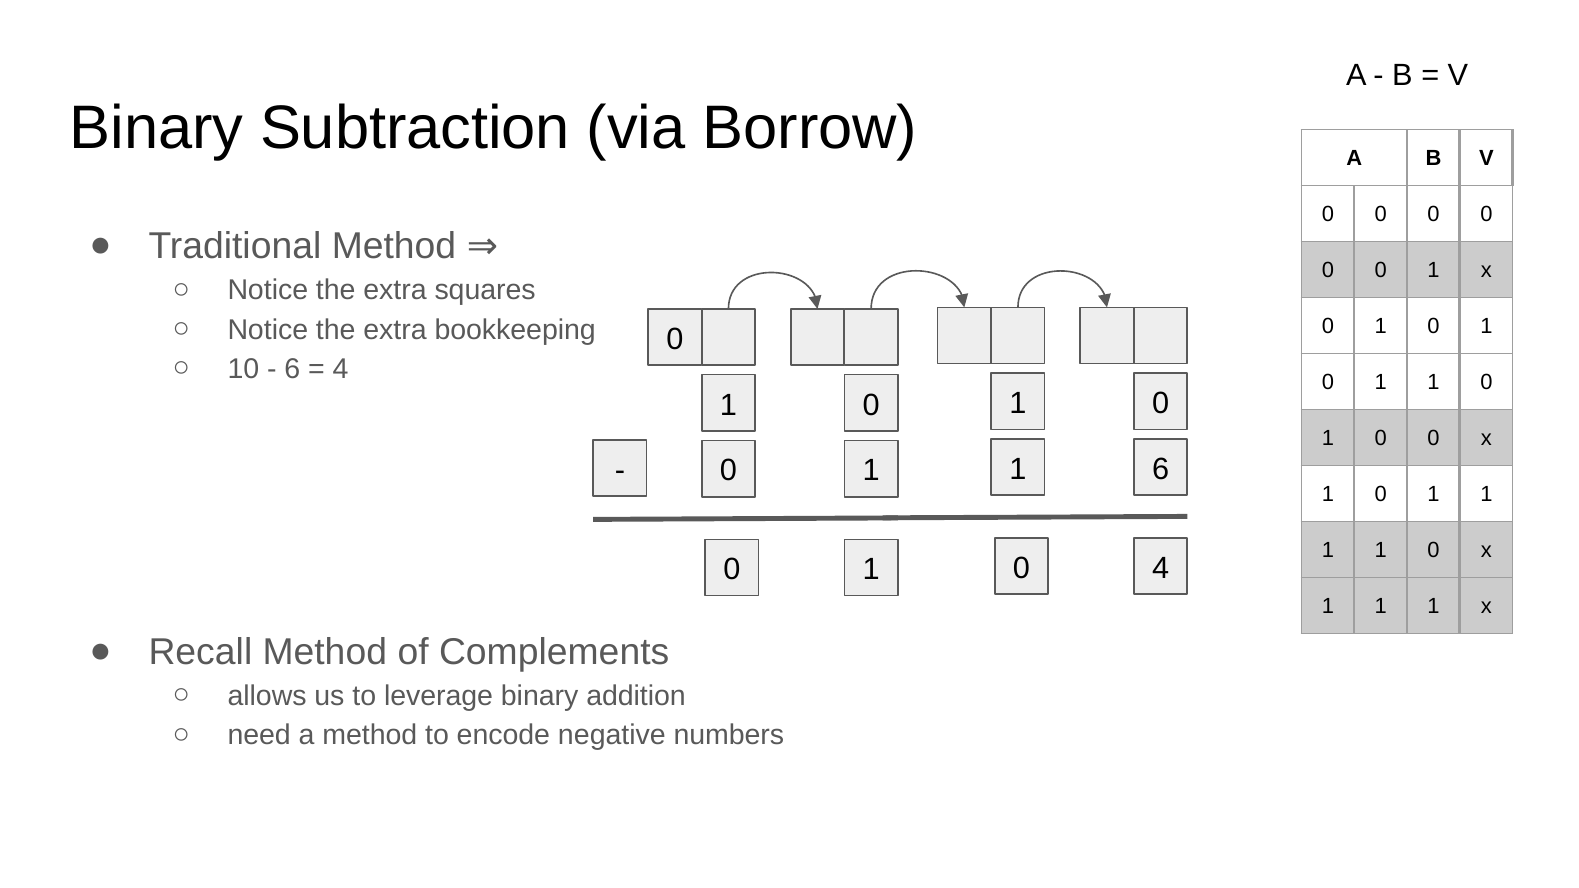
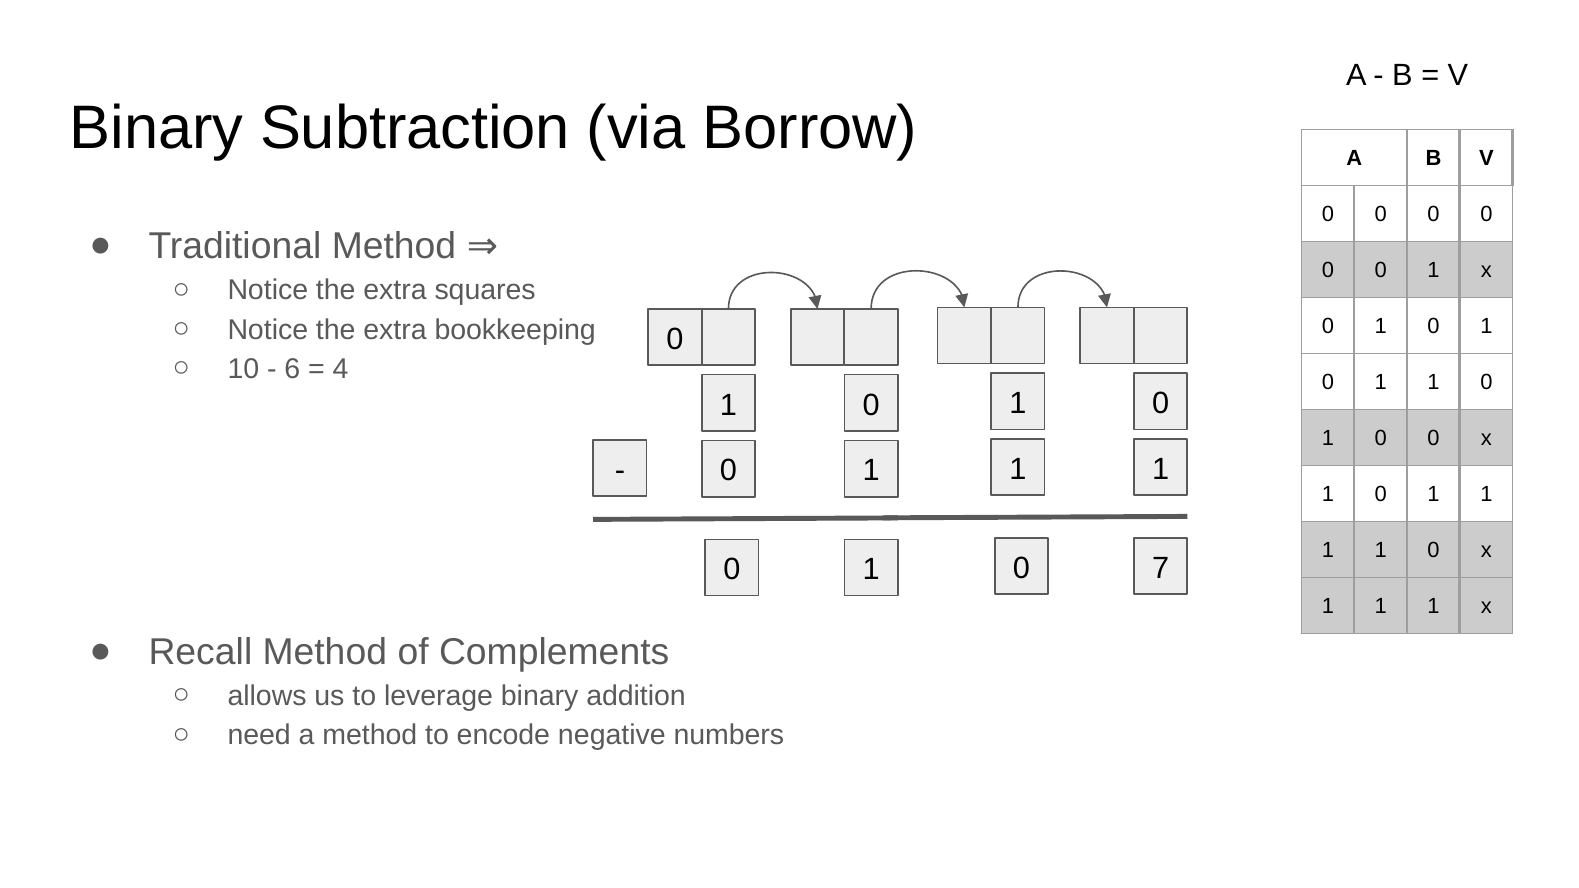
6 at (1161, 469): 6 -> 1
0 4: 4 -> 7
